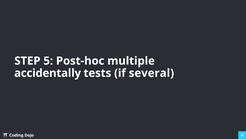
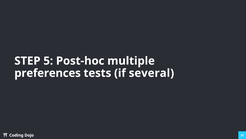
accidentally: accidentally -> preferences
